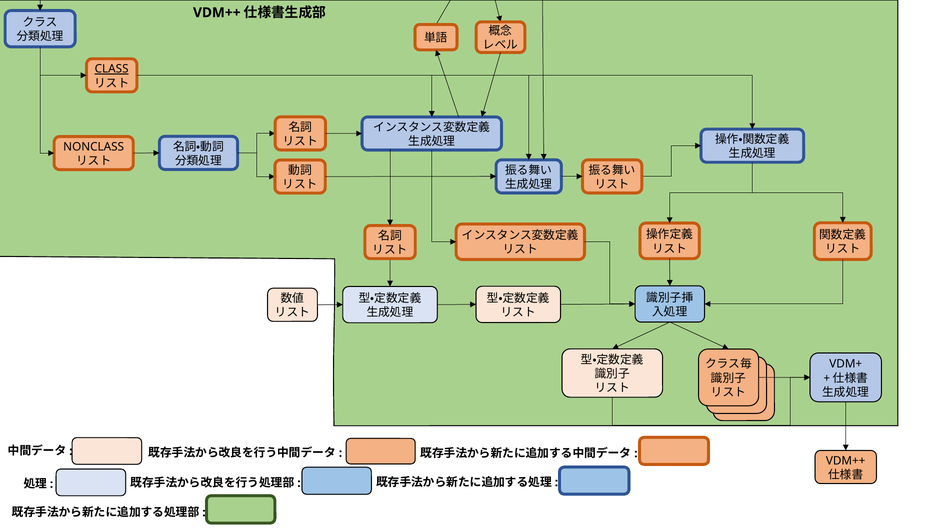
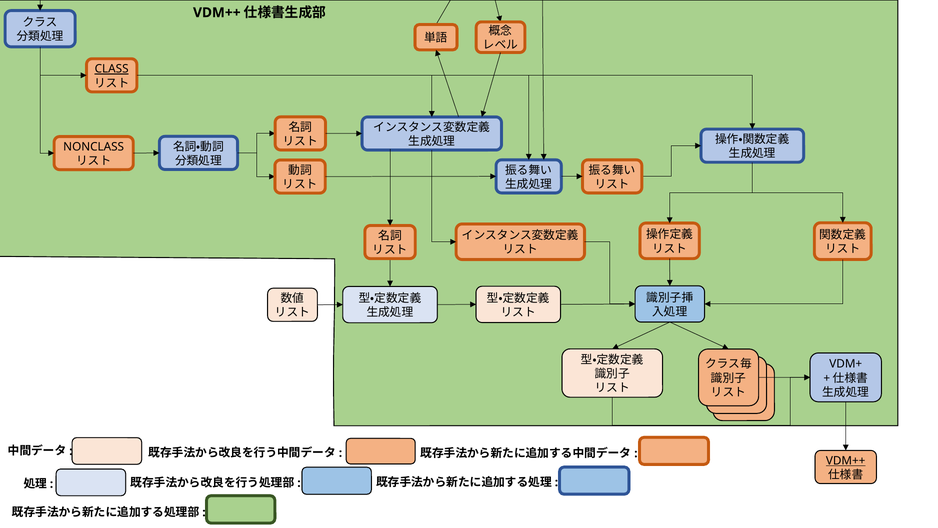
VDM++ at (846, 460) underline: none -> present
